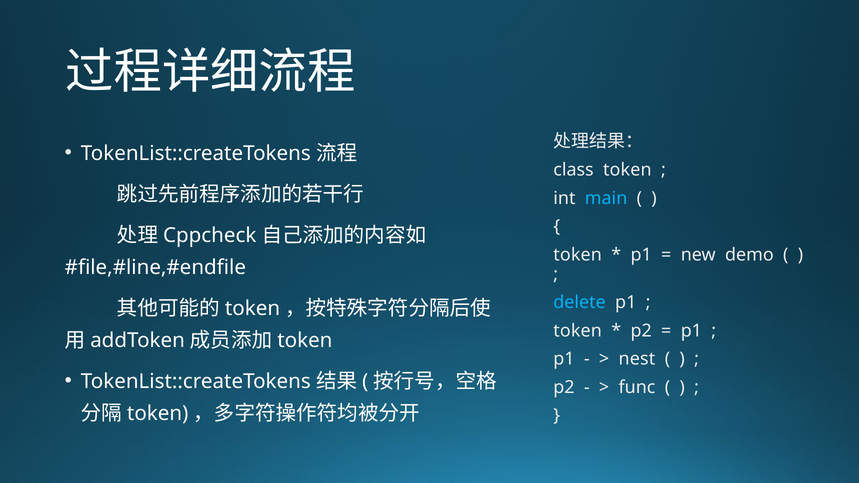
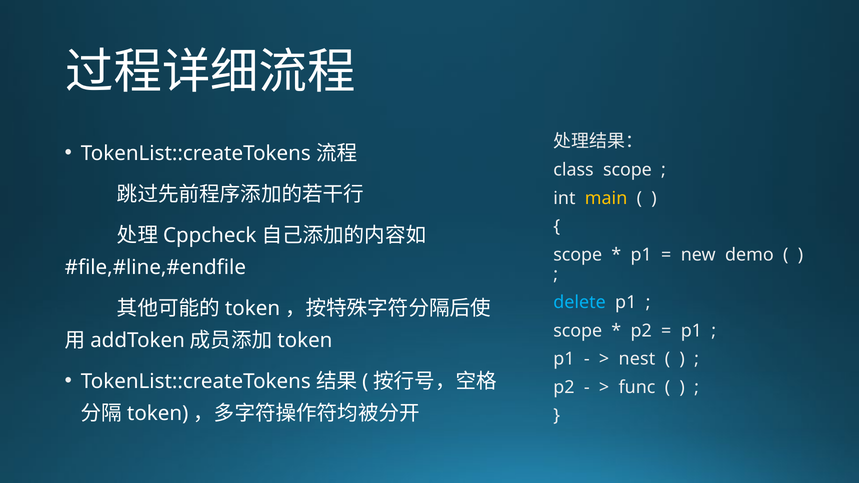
class token: token -> scope
main colour: light blue -> yellow
token at (578, 255): token -> scope
token at (578, 331): token -> scope
